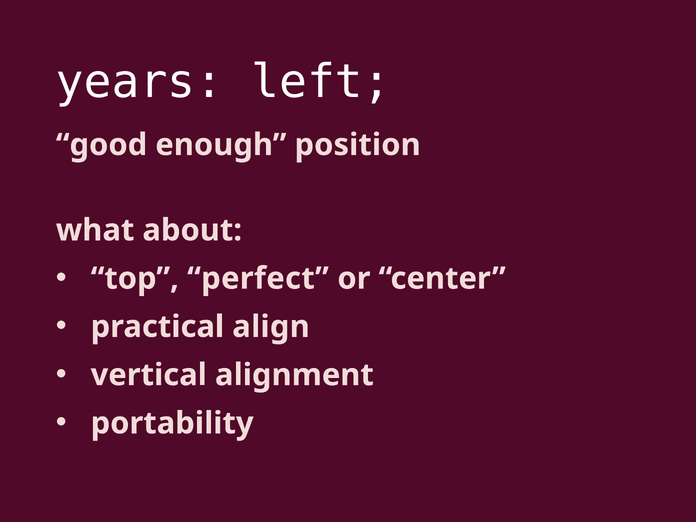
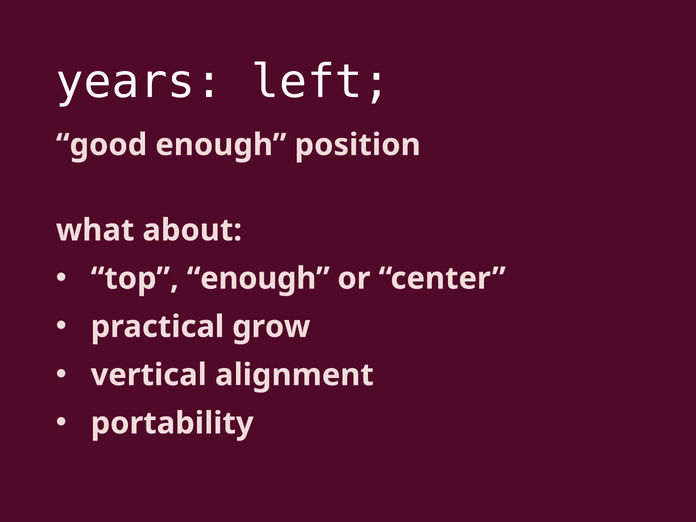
top perfect: perfect -> enough
align: align -> grow
